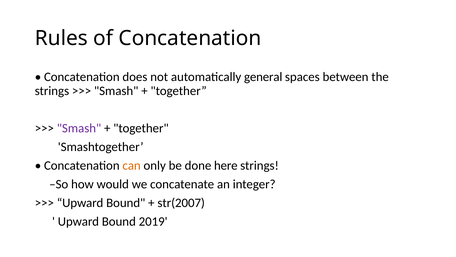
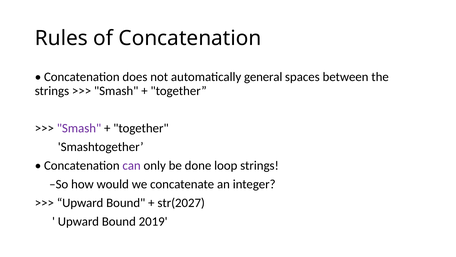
can colour: orange -> purple
here: here -> loop
str(2007: str(2007 -> str(2027
